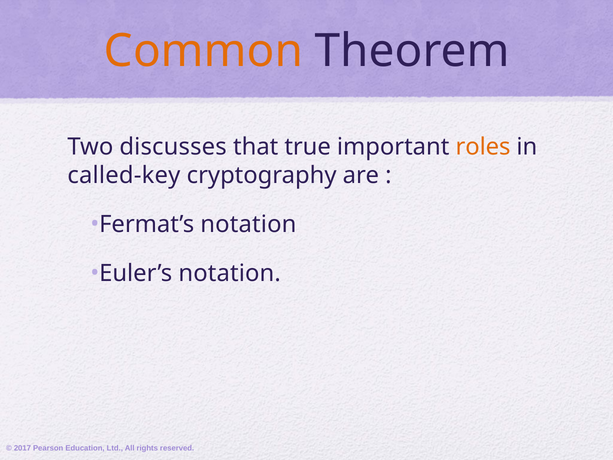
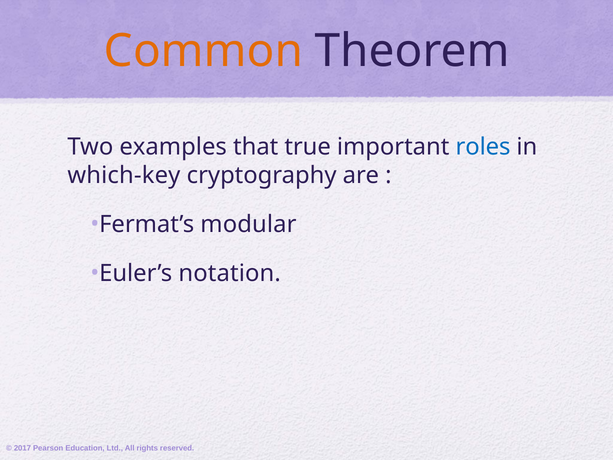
discusses: discusses -> examples
roles colour: orange -> blue
called-key: called-key -> which-key
Fermat’s notation: notation -> modular
